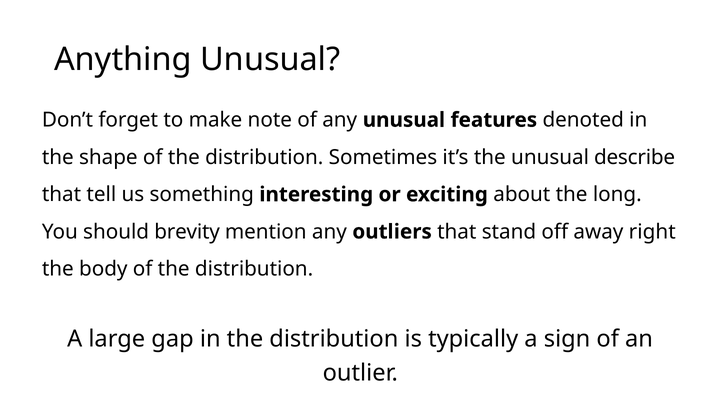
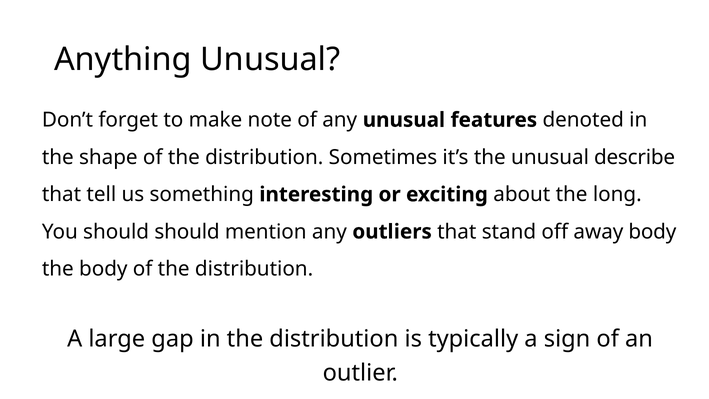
should brevity: brevity -> should
away right: right -> body
